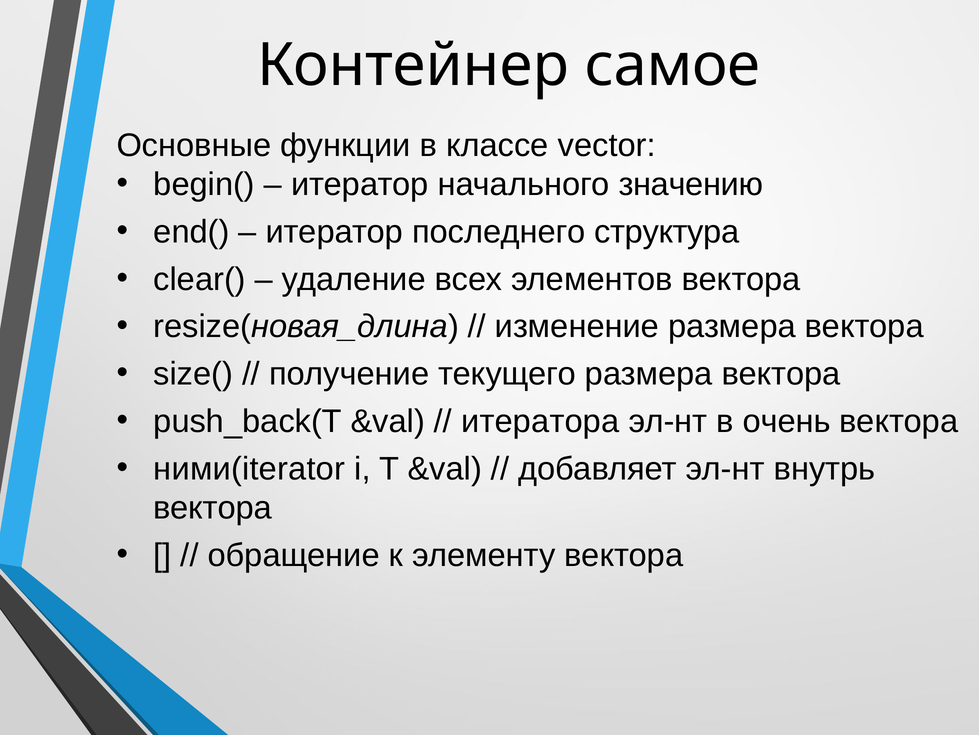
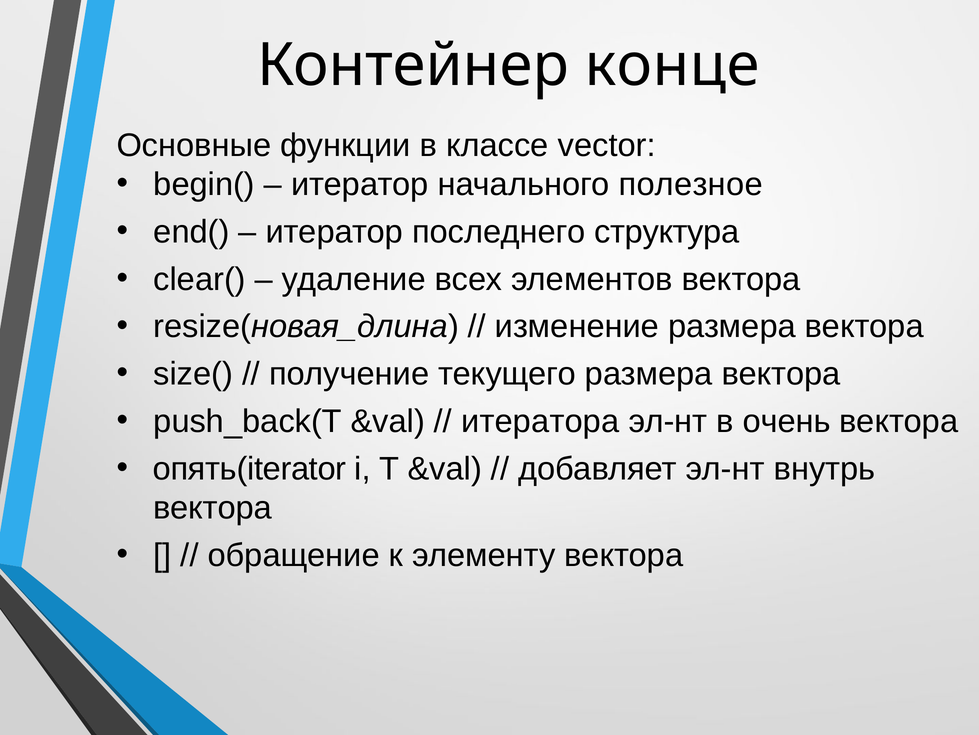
самое: самое -> конце
значению: значению -> полезное
ними(iterator: ними(iterator -> опять(iterator
